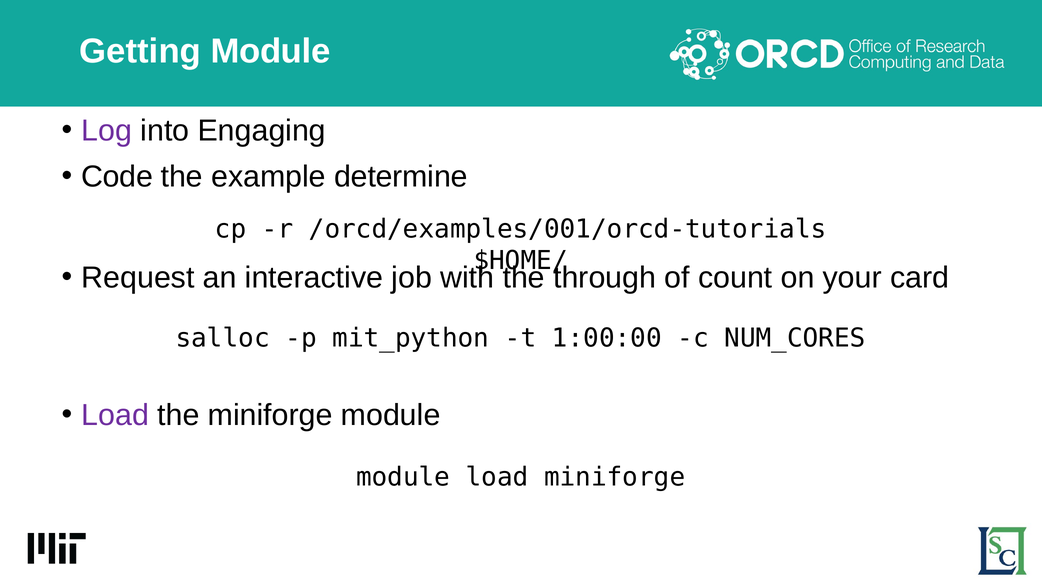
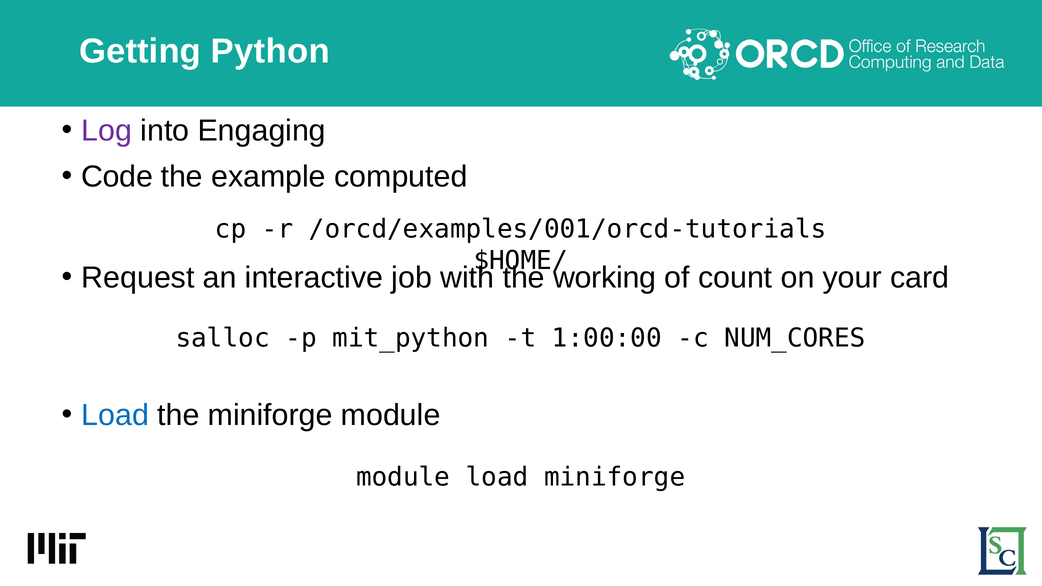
Getting Module: Module -> Python
determine: determine -> computed
through: through -> working
Load at (115, 415) colour: purple -> blue
